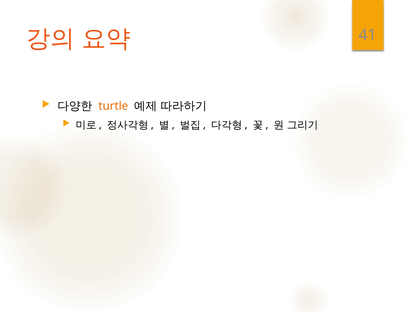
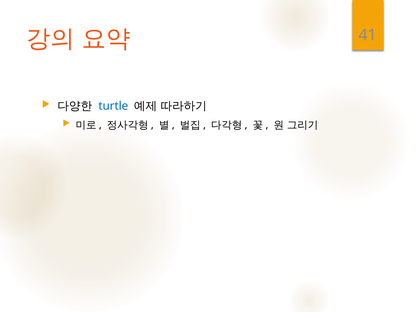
turtle colour: orange -> blue
